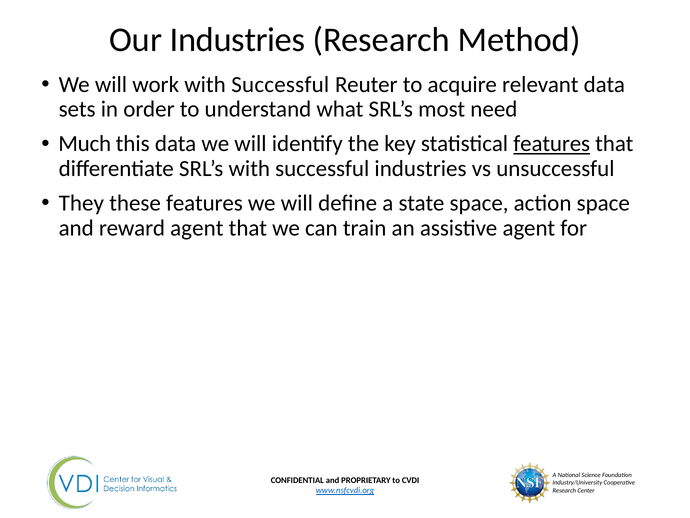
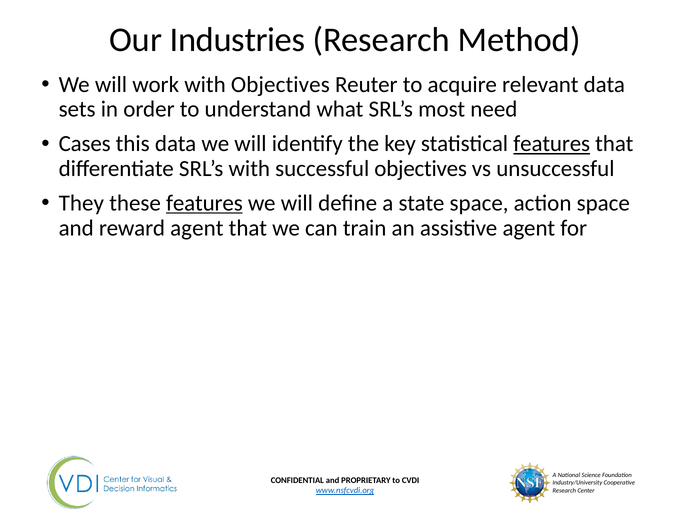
work with Successful: Successful -> Objectives
Much: Much -> Cases
successful industries: industries -> objectives
features at (204, 203) underline: none -> present
